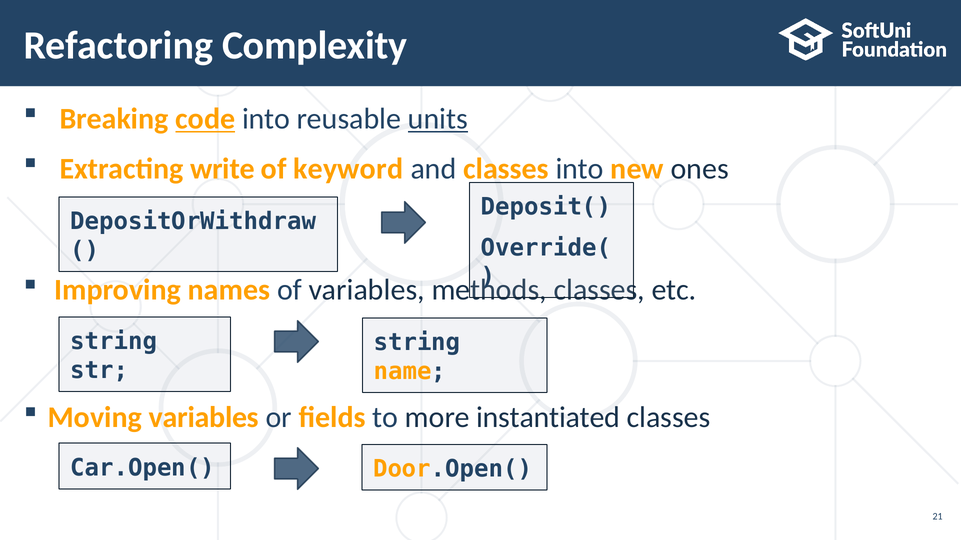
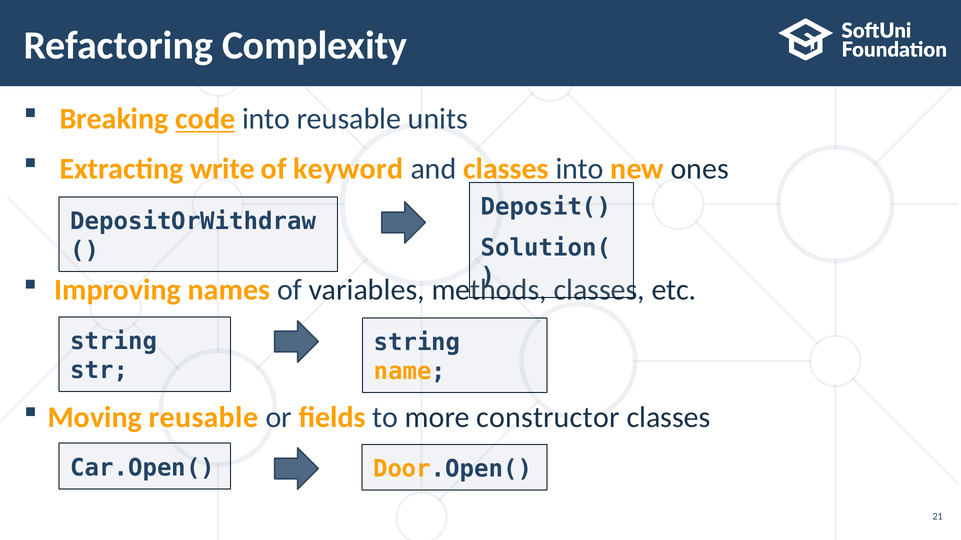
units underline: present -> none
Override(: Override( -> Solution(
Moving variables: variables -> reusable
instantiated: instantiated -> constructor
